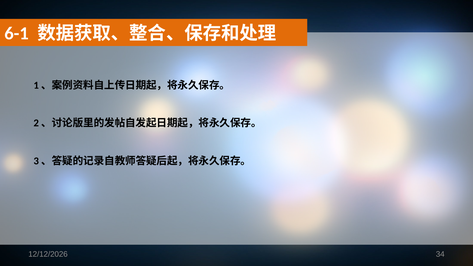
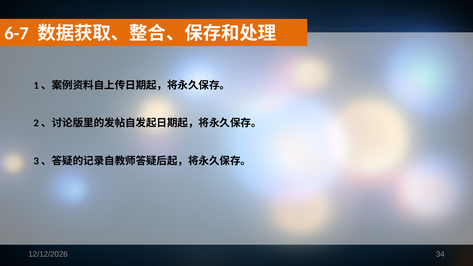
6-1: 6-1 -> 6-7
